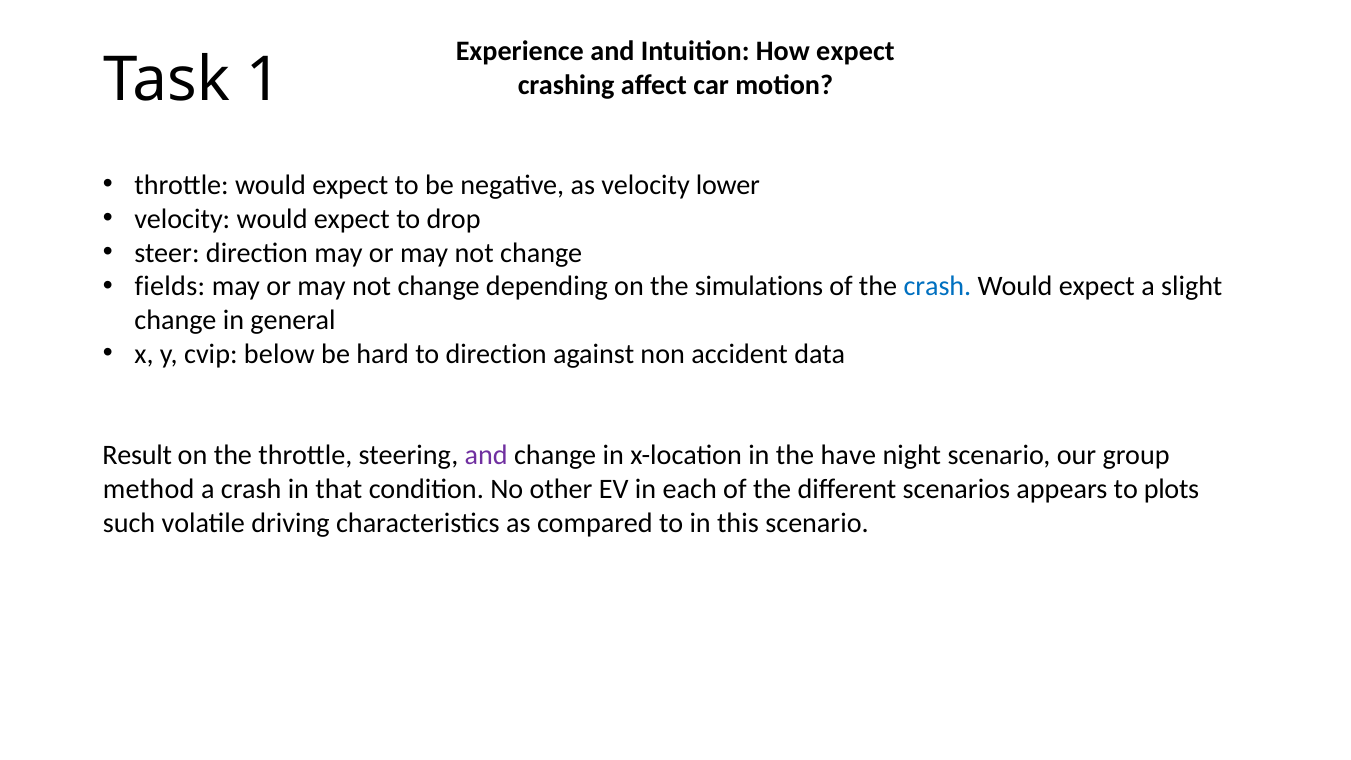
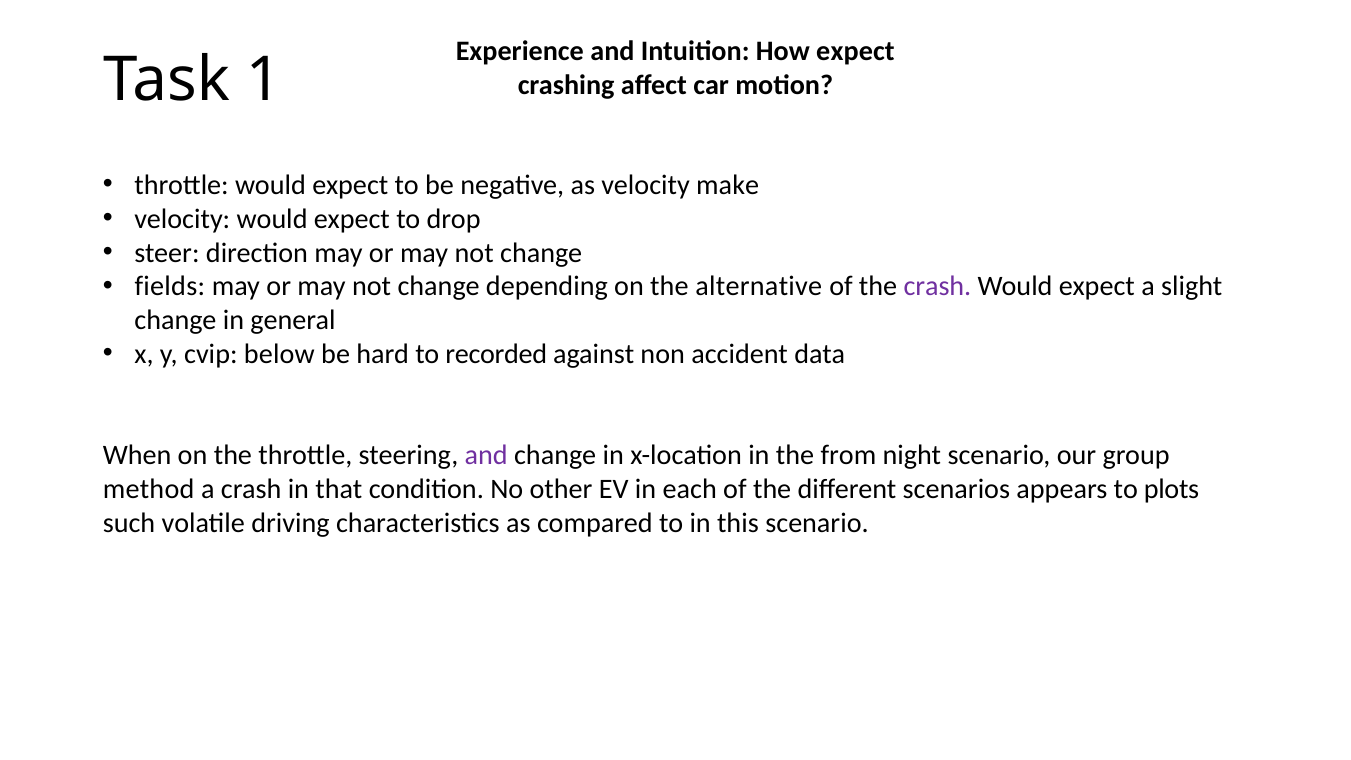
lower: lower -> make
simulations: simulations -> alternative
crash at (937, 287) colour: blue -> purple
to direction: direction -> recorded
Result: Result -> When
have: have -> from
